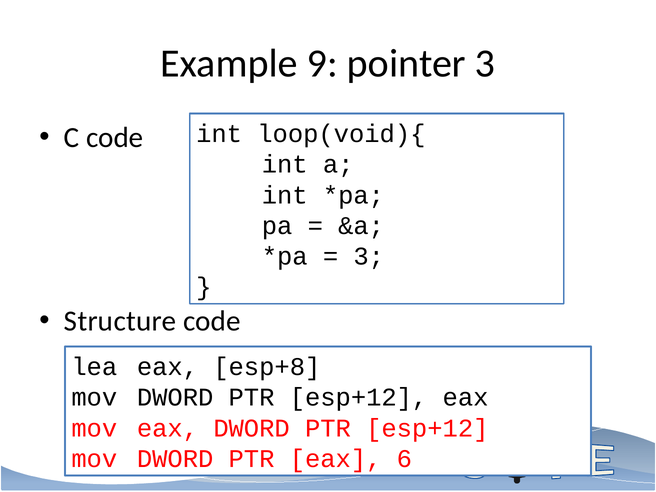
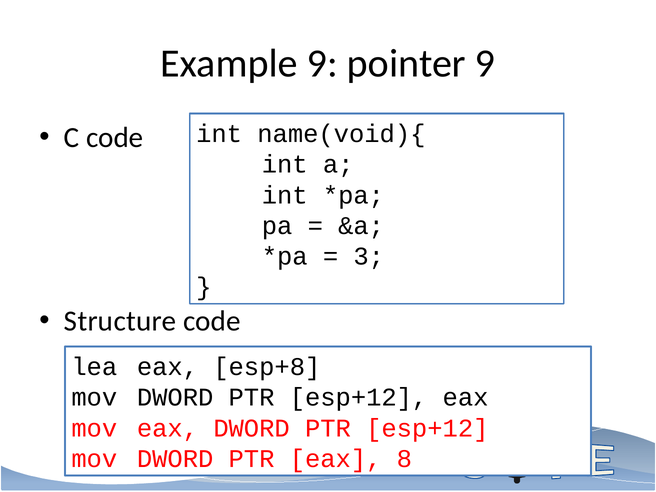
pointer 3: 3 -> 9
loop(void){: loop(void){ -> name(void){
6: 6 -> 8
